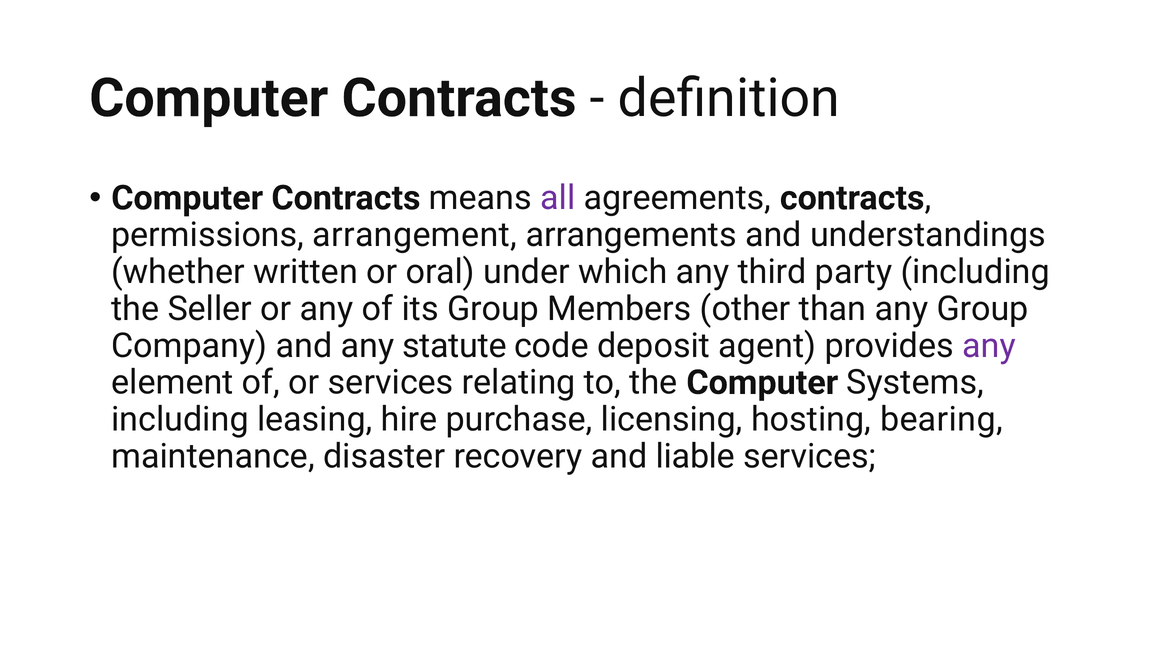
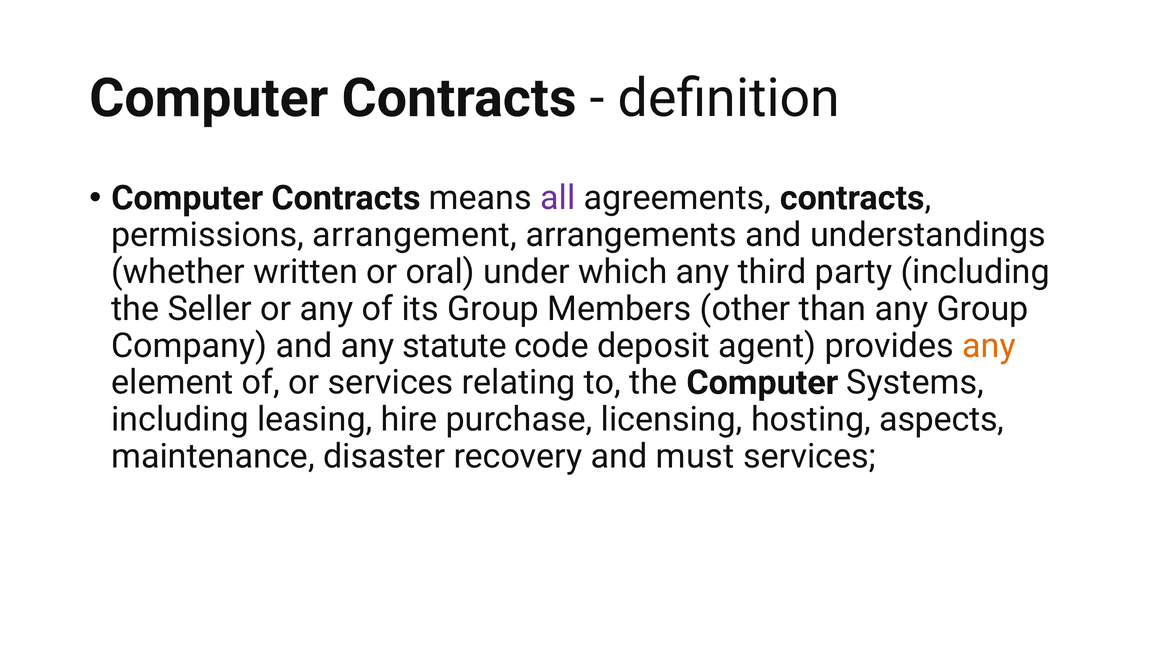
any at (989, 346) colour: purple -> orange
bearing: bearing -> aspects
liable: liable -> must
